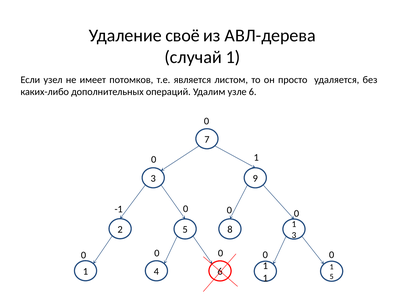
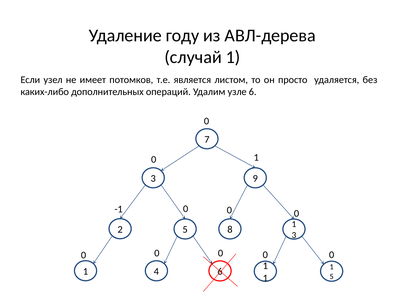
своё: своё -> году
